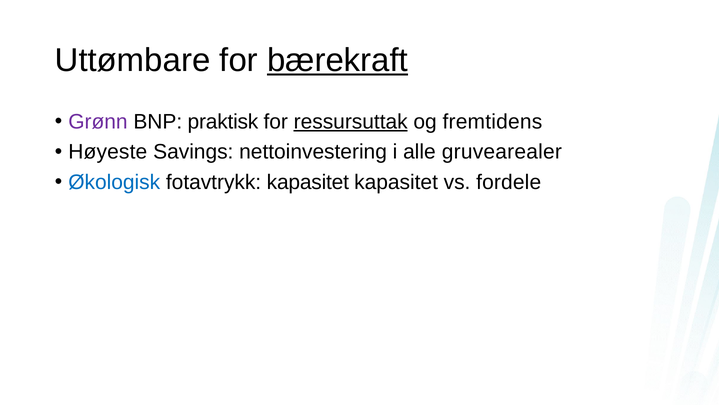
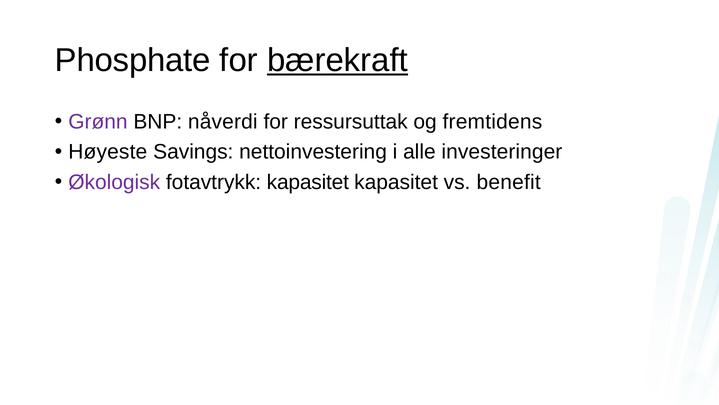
Uttømbare: Uttømbare -> Phosphate
praktisk: praktisk -> nåverdi
ressursuttak underline: present -> none
gruvearealer: gruvearealer -> investeringer
Økologisk colour: blue -> purple
fordele: fordele -> benefit
